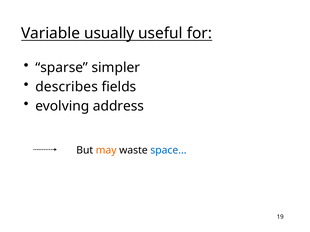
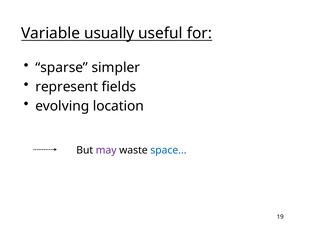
describes: describes -> represent
address: address -> location
may colour: orange -> purple
